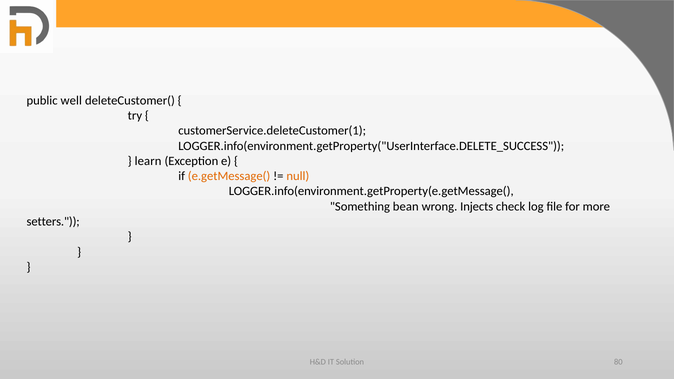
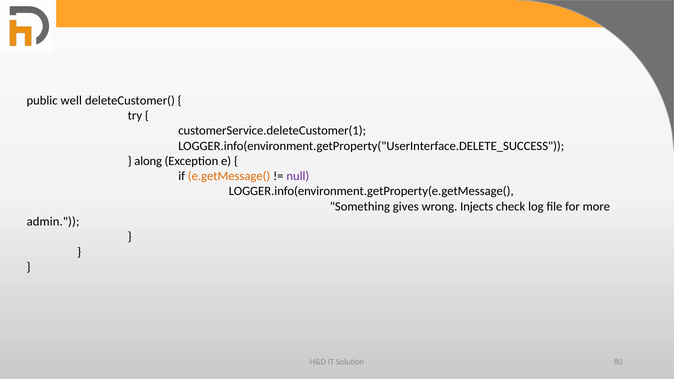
learn: learn -> along
null colour: orange -> purple
bean: bean -> gives
setters: setters -> admin
